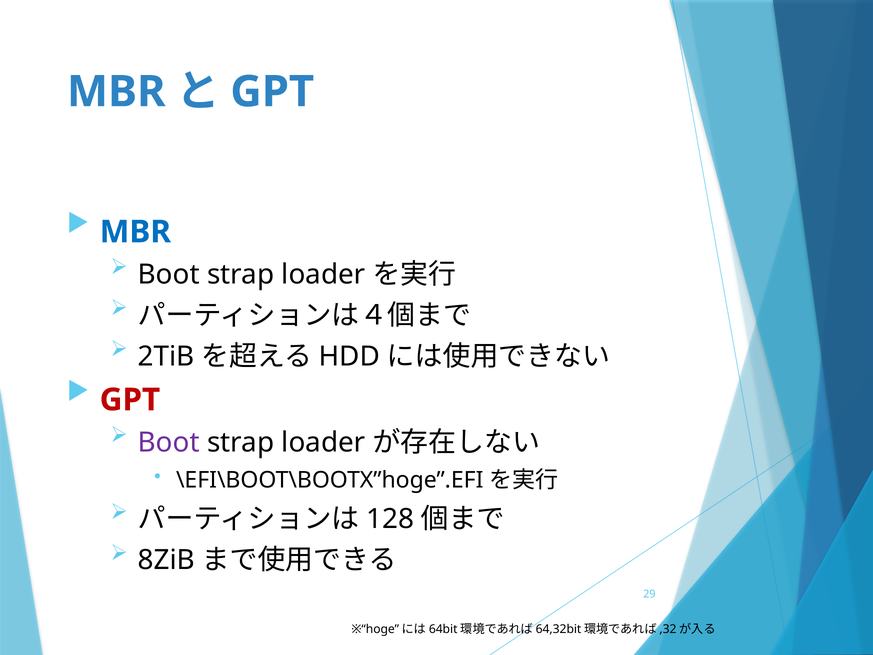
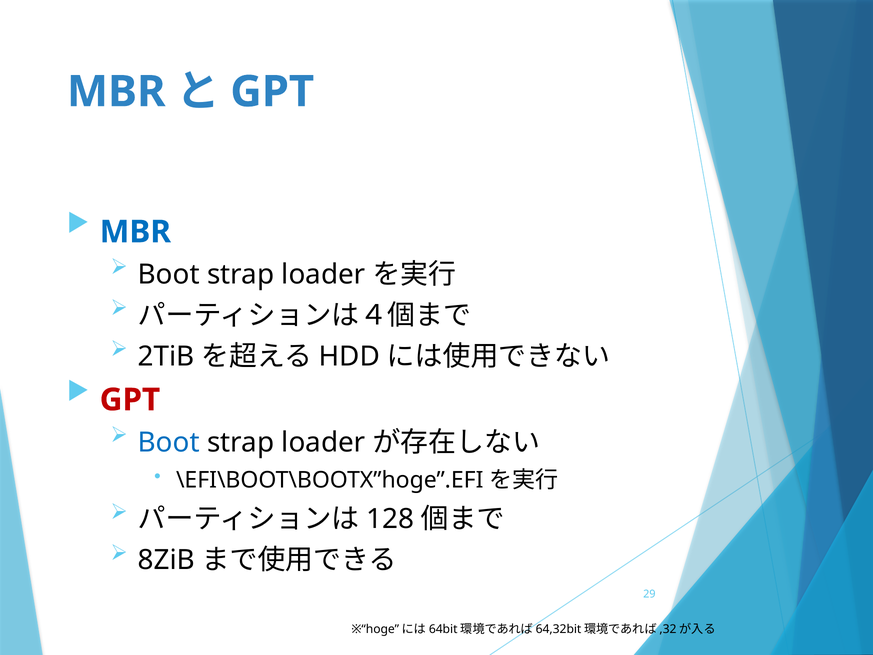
Boot at (169, 442) colour: purple -> blue
